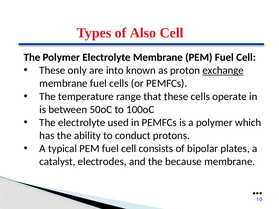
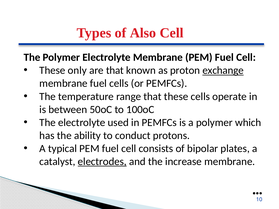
are into: into -> that
electrodes underline: none -> present
because: because -> increase
